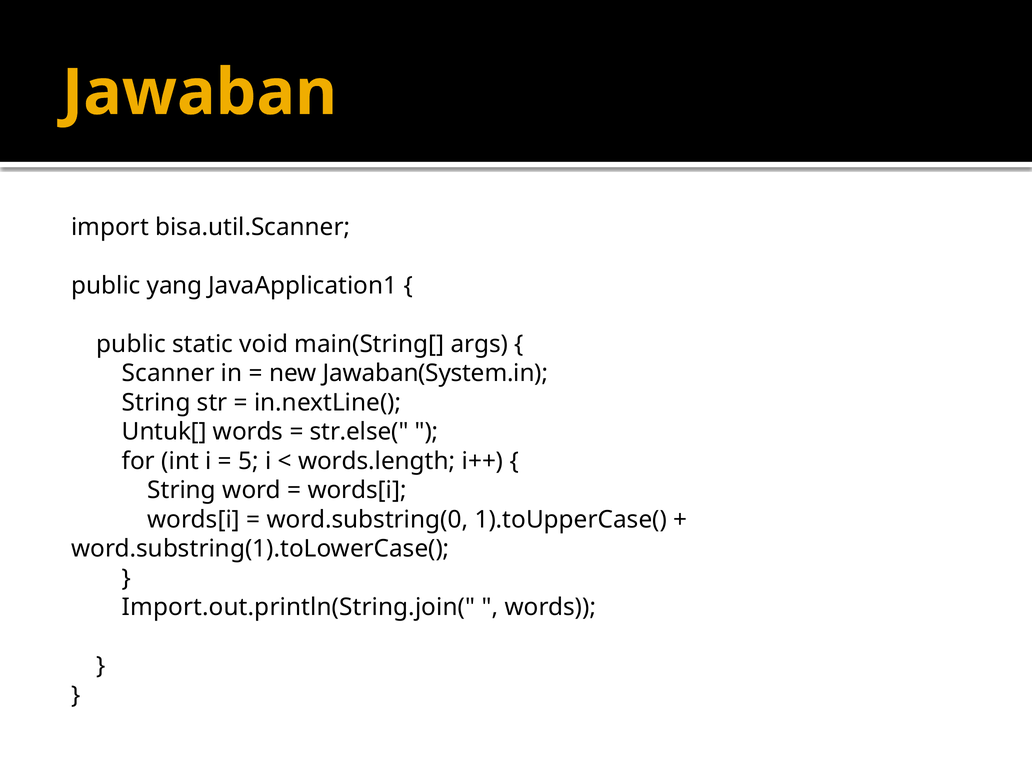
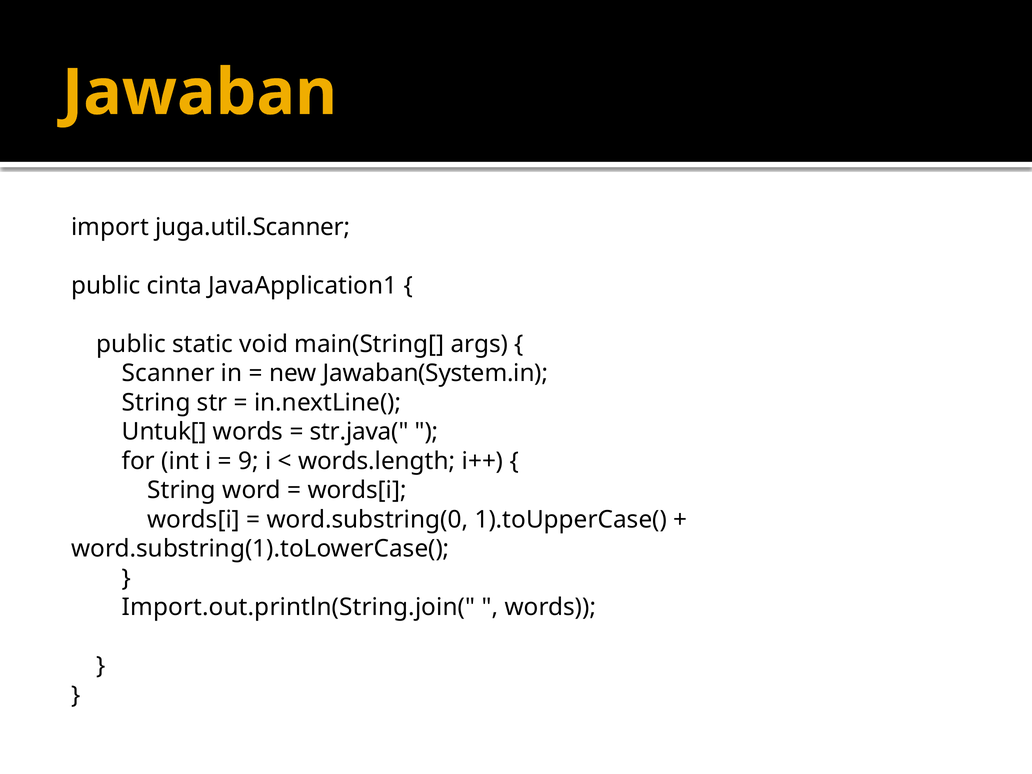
bisa.util.Scanner: bisa.util.Scanner -> juga.util.Scanner
yang: yang -> cinta
str.else(: str.else( -> str.java(
5: 5 -> 9
